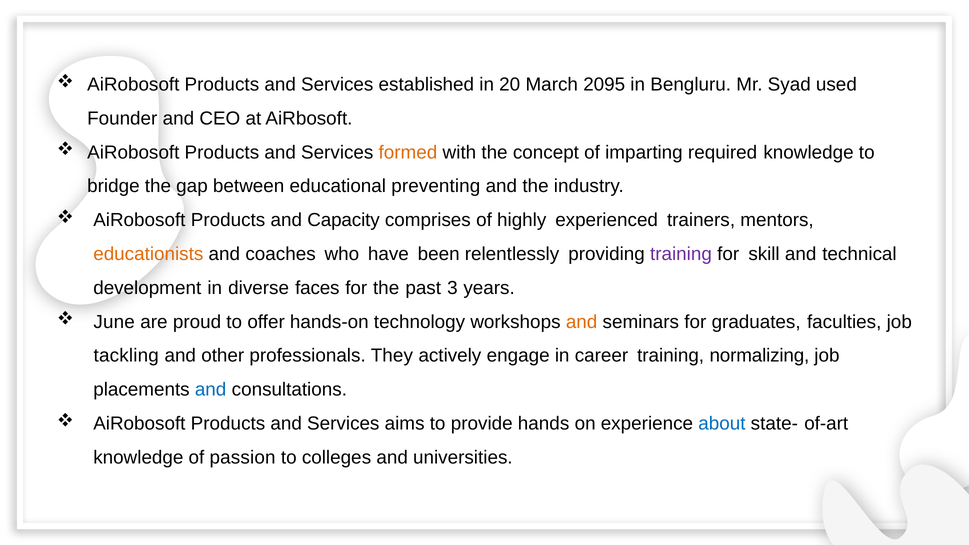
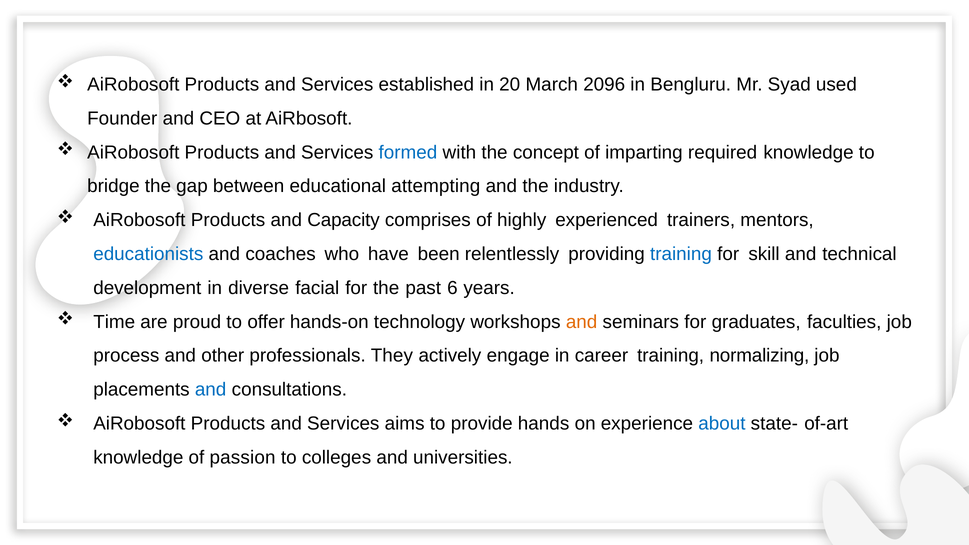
2095: 2095 -> 2096
formed colour: orange -> blue
preventing: preventing -> attempting
educationists colour: orange -> blue
training at (681, 254) colour: purple -> blue
faces: faces -> facial
3: 3 -> 6
June: June -> Time
tackling: tackling -> process
